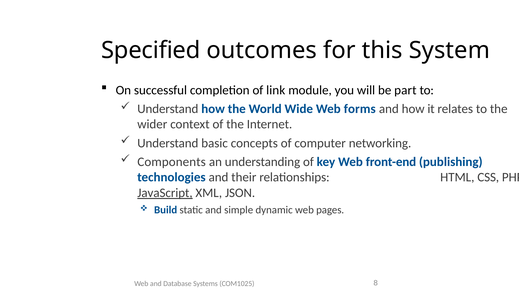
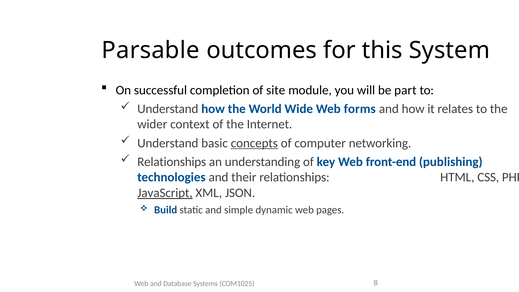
Specified: Specified -> Parsable
link: link -> site
concepts underline: none -> present
Components at (172, 162): Components -> Relationships
